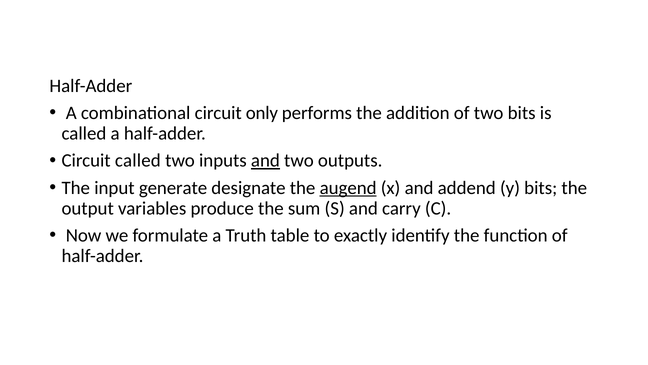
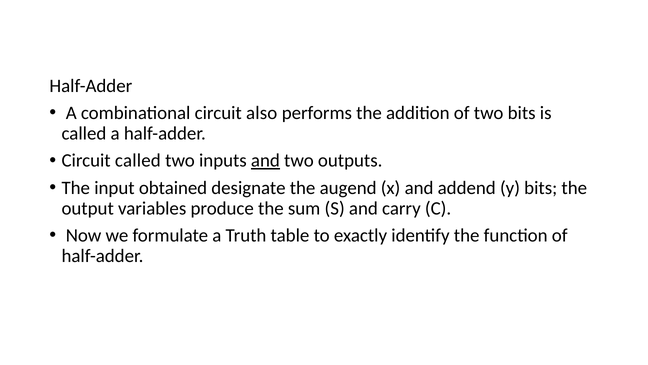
only: only -> also
generate: generate -> obtained
augend underline: present -> none
